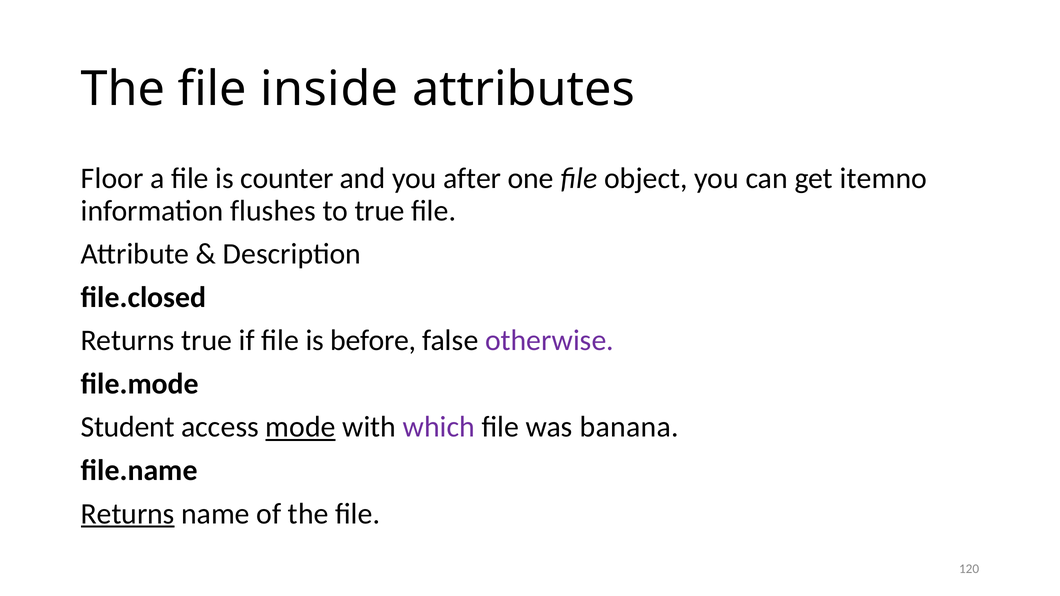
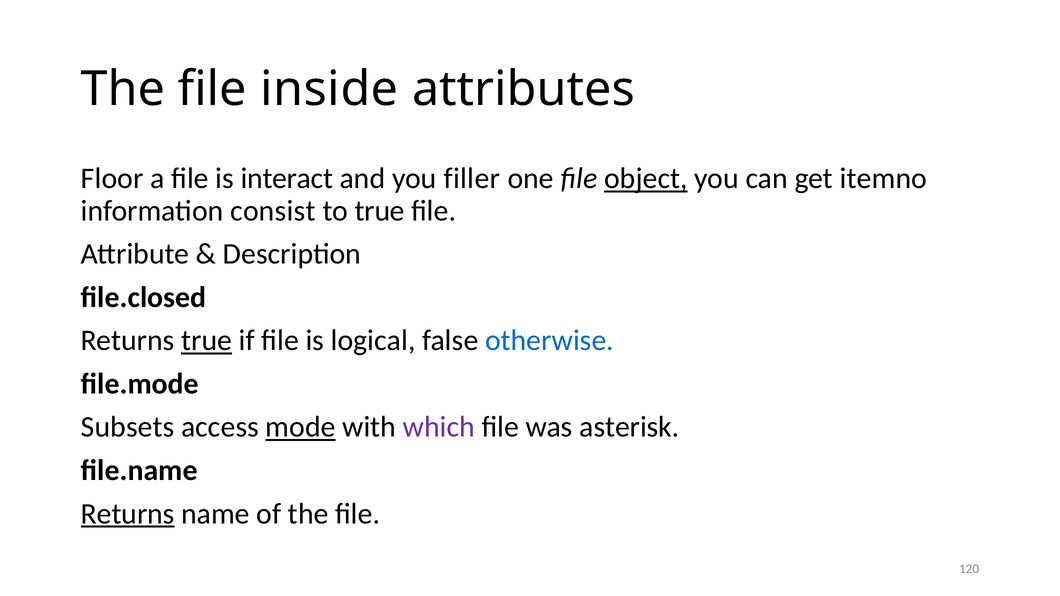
counter: counter -> interact
after: after -> filler
object underline: none -> present
flushes: flushes -> consist
true at (207, 341) underline: none -> present
before: before -> logical
otherwise colour: purple -> blue
Student: Student -> Subsets
banana: banana -> asterisk
